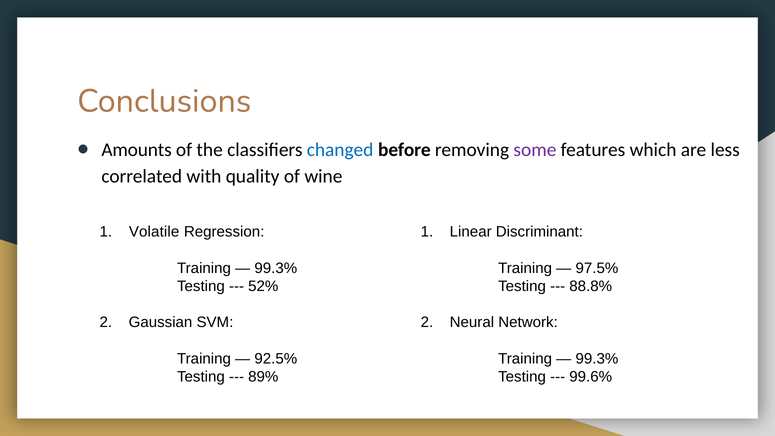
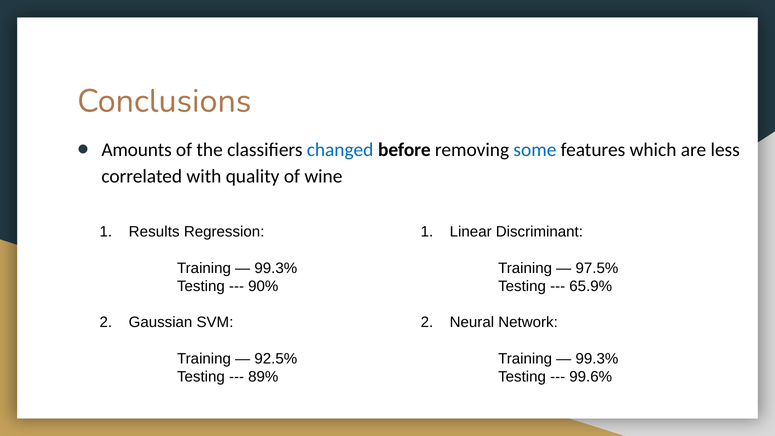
some colour: purple -> blue
Volatile: Volatile -> Results
52%: 52% -> 90%
88.8%: 88.8% -> 65.9%
